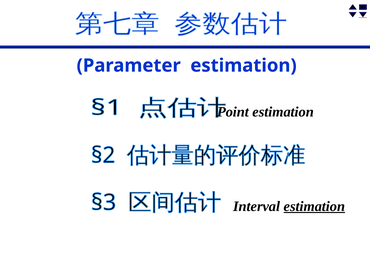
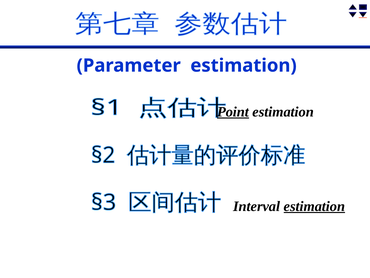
Point underline: none -> present
